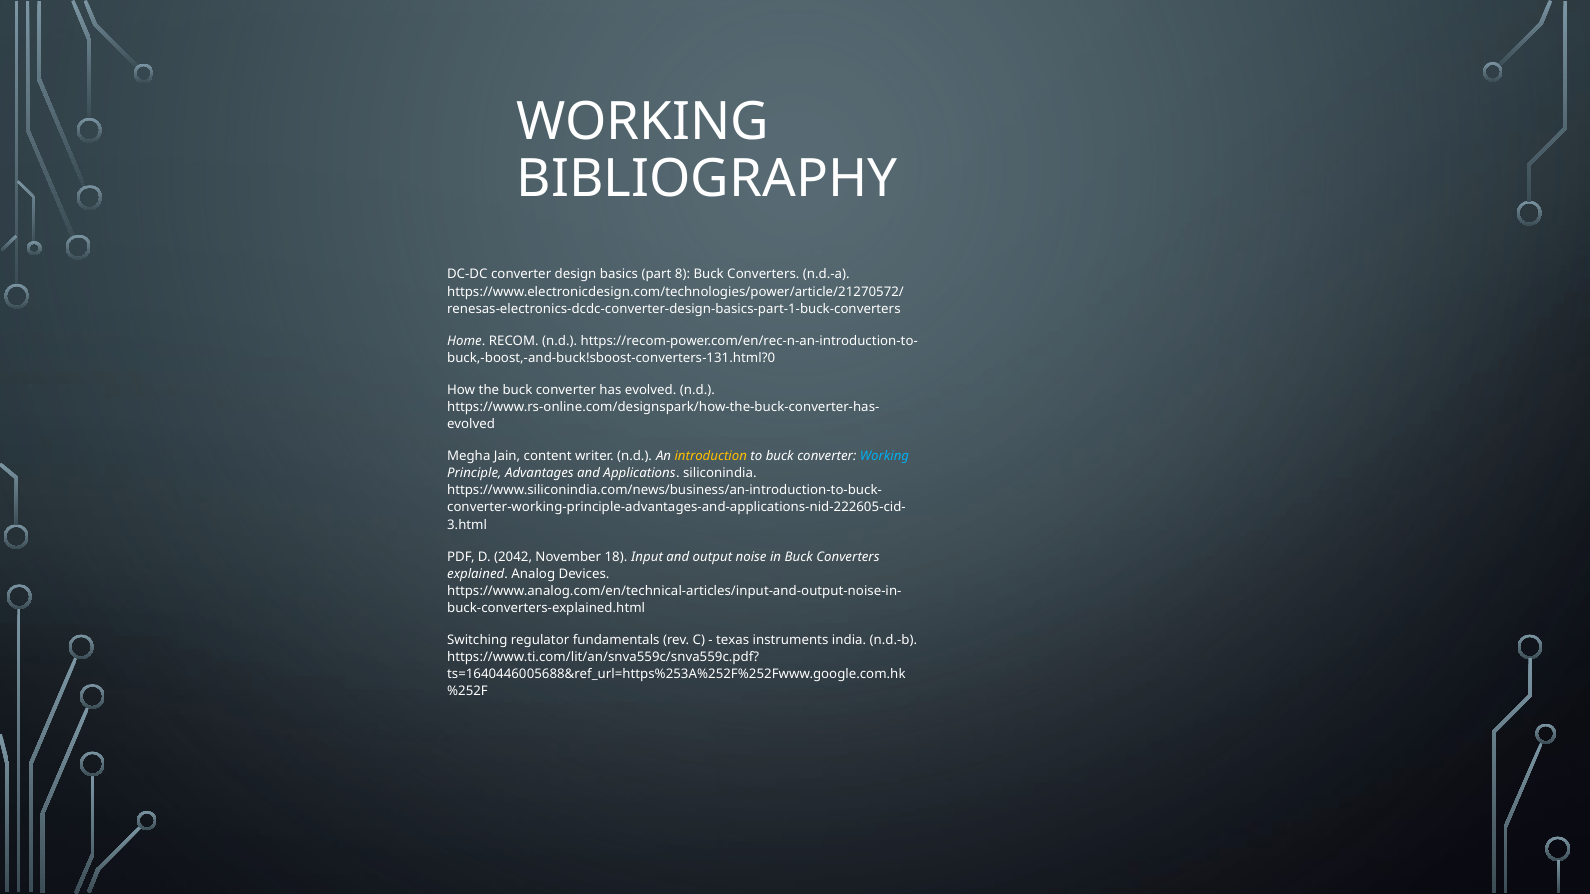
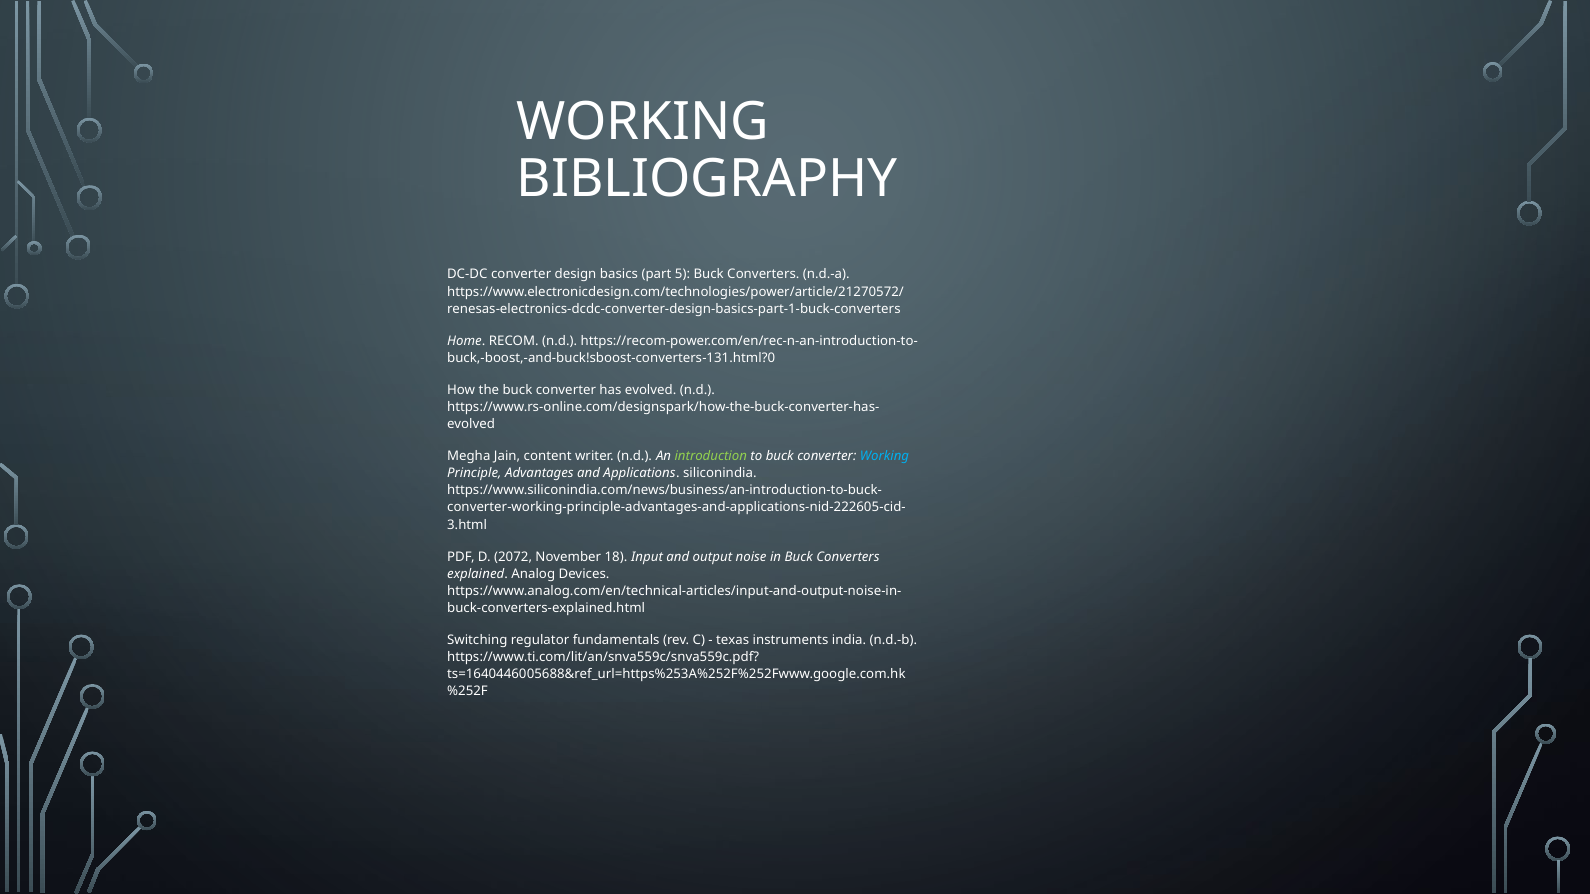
8: 8 -> 5
introduction colour: yellow -> light green
2042: 2042 -> 2072
